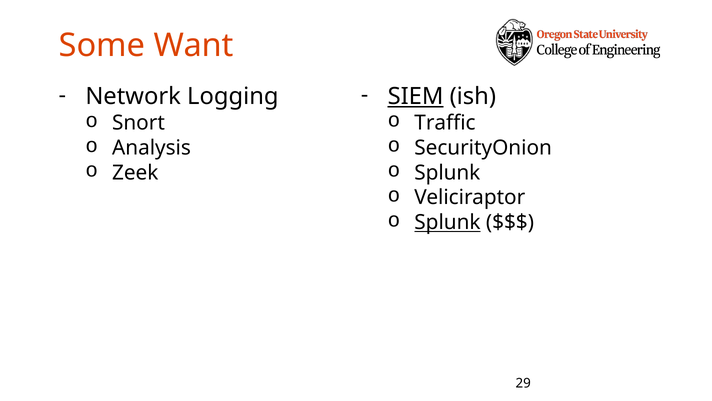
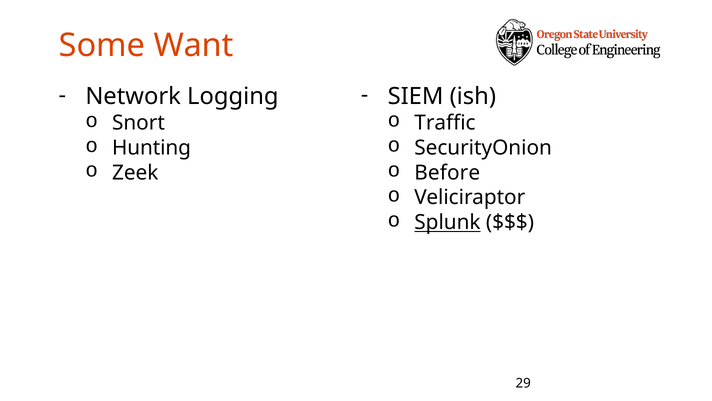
SIEM underline: present -> none
Analysis: Analysis -> Hunting
Splunk at (447, 173): Splunk -> Before
